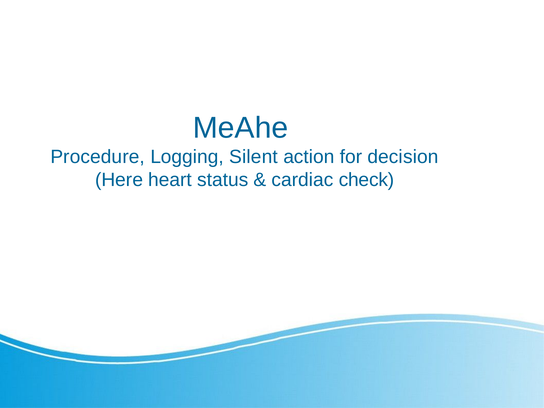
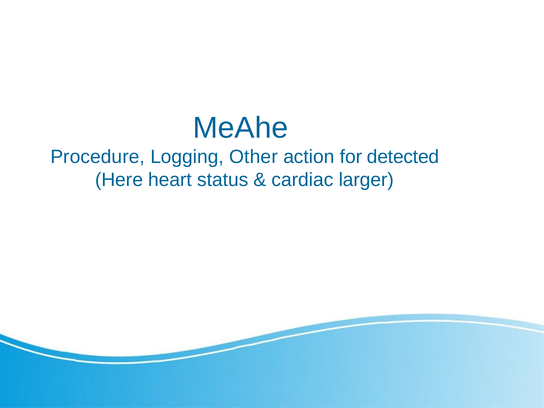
Silent: Silent -> Other
decision: decision -> detected
check: check -> larger
